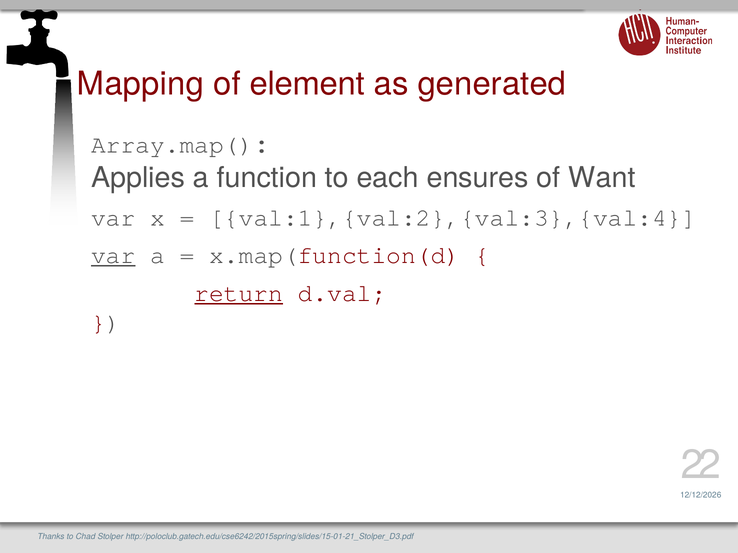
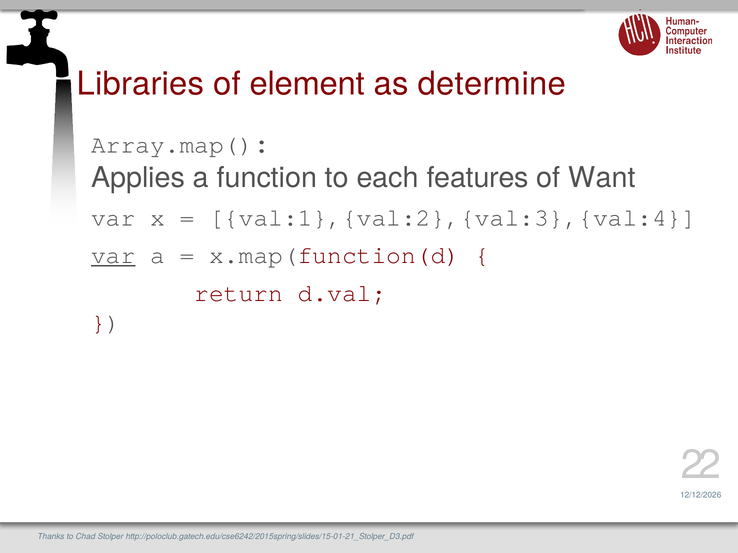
Mapping: Mapping -> Libraries
generated: generated -> determine
ensures: ensures -> features
return underline: present -> none
